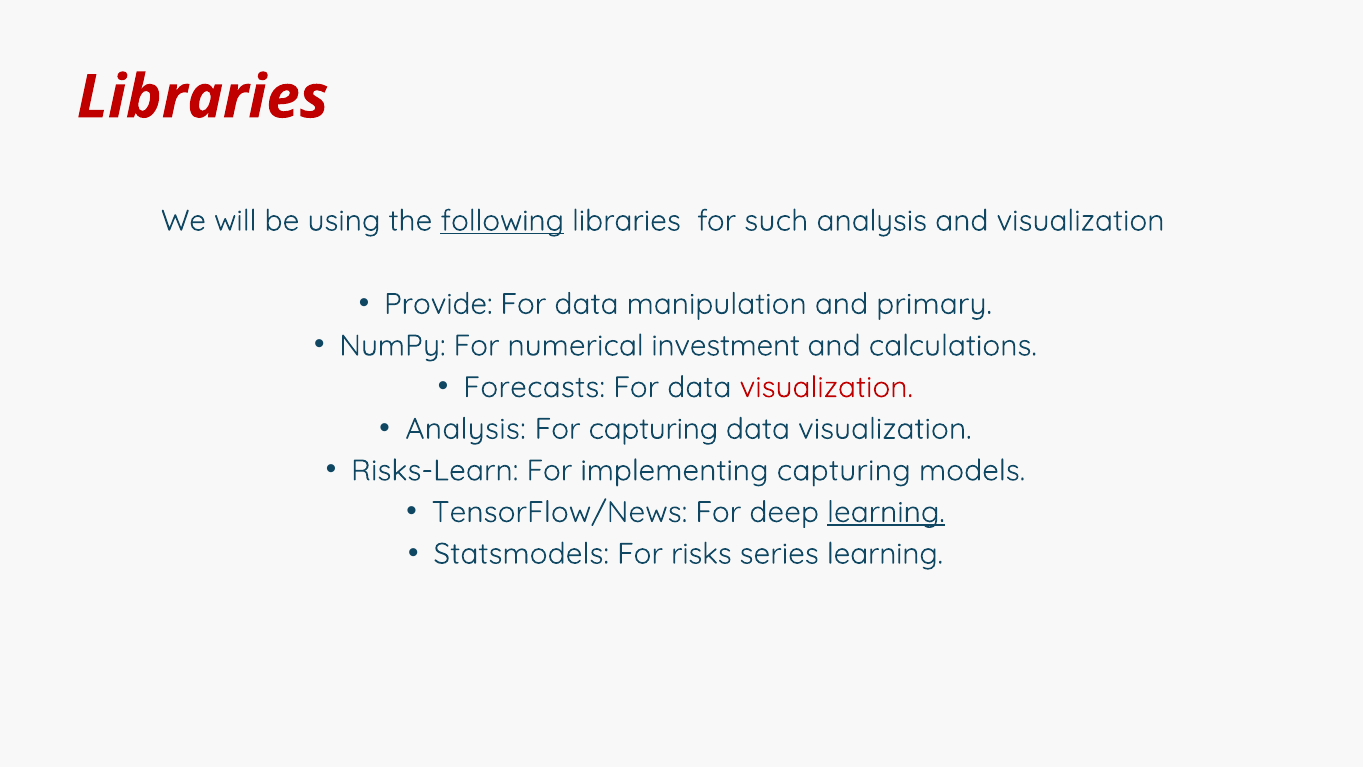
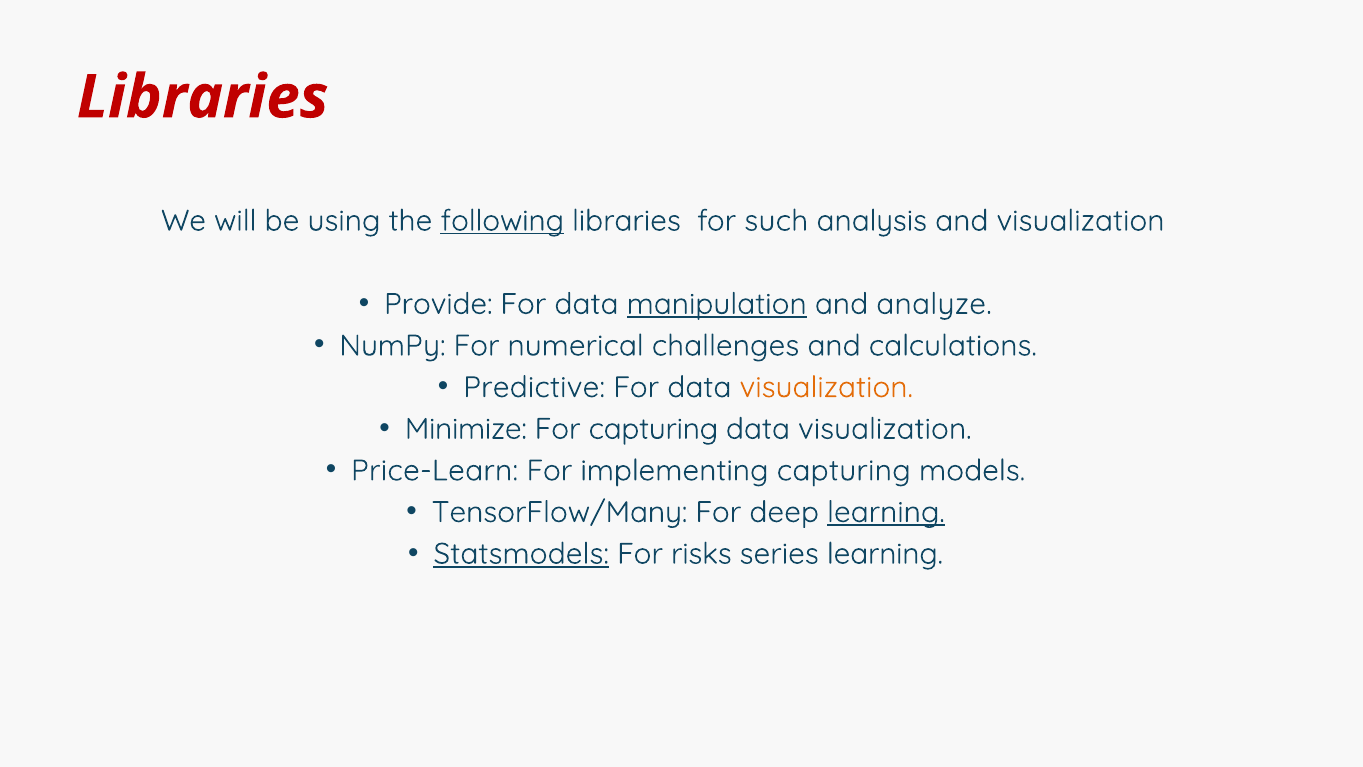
manipulation underline: none -> present
primary: primary -> analyze
investment: investment -> challenges
Forecasts: Forecasts -> Predictive
visualization at (826, 387) colour: red -> orange
Analysis at (466, 429): Analysis -> Minimize
Risks-Learn: Risks-Learn -> Price-Learn
TensorFlow/News: TensorFlow/News -> TensorFlow/Many
Statsmodels underline: none -> present
